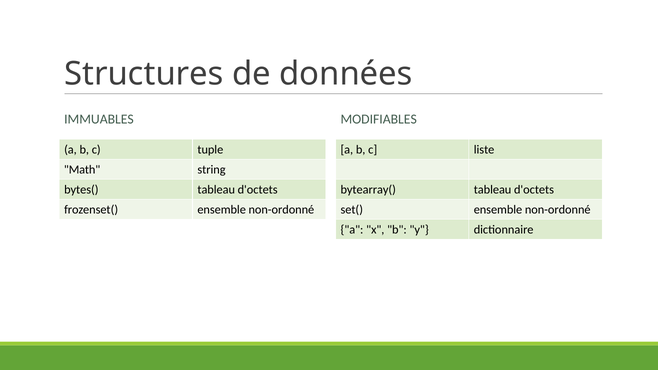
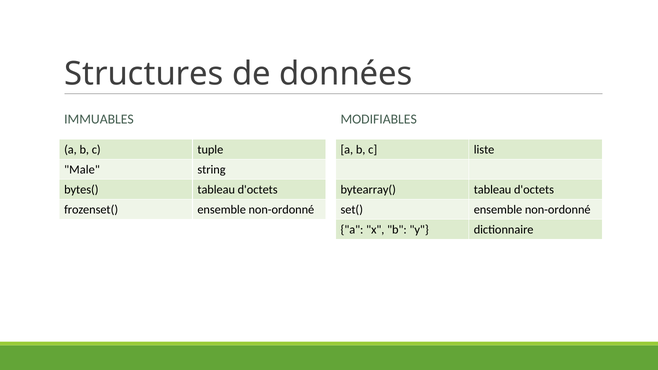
Math: Math -> Male
